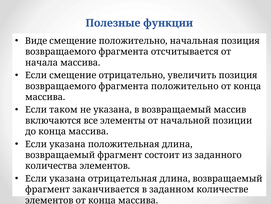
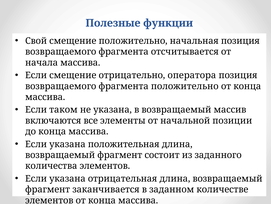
Виде: Виде -> Свой
увеличить: увеличить -> оператора
